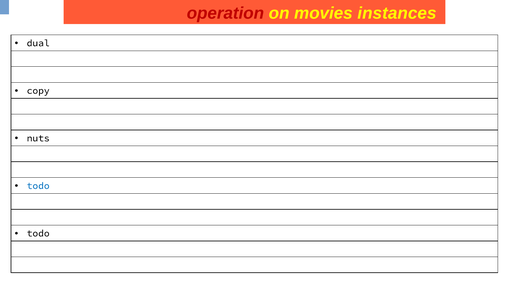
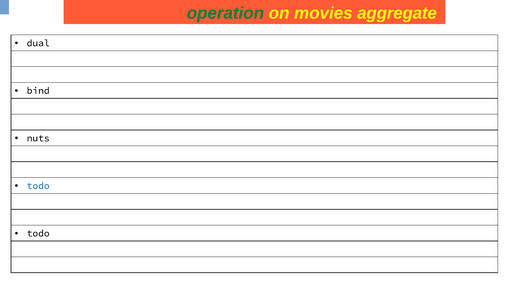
operation colour: red -> green
instances: instances -> aggregate
copy: copy -> bind
